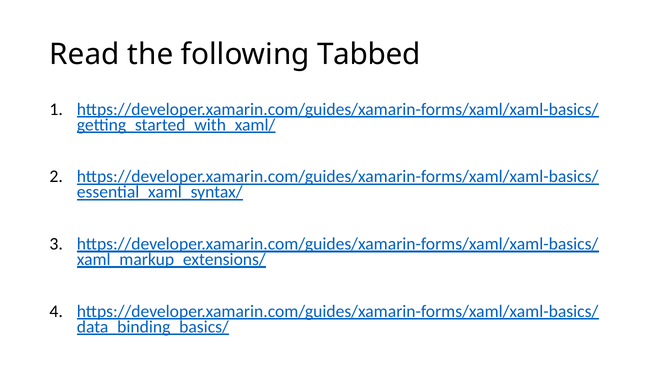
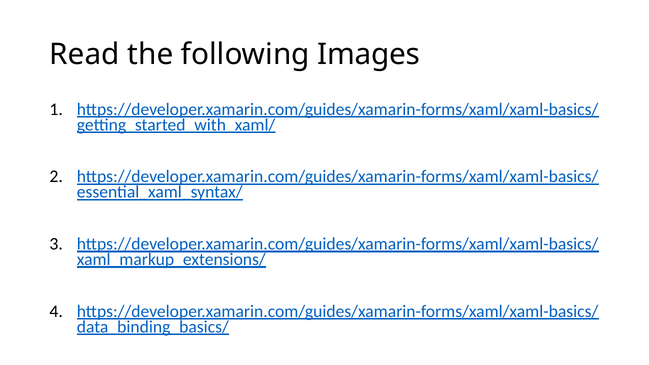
Tabbed: Tabbed -> Images
